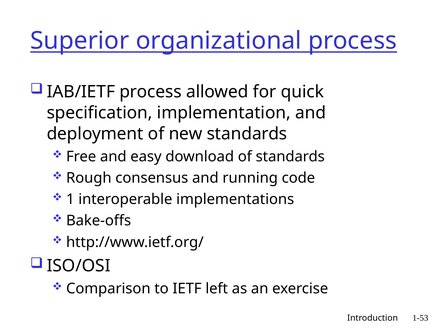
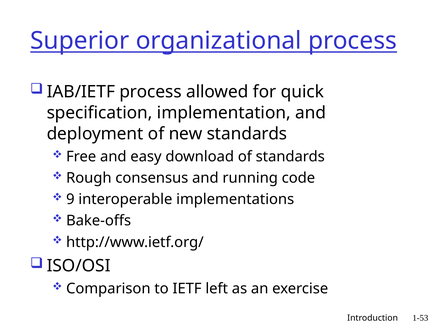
1: 1 -> 9
